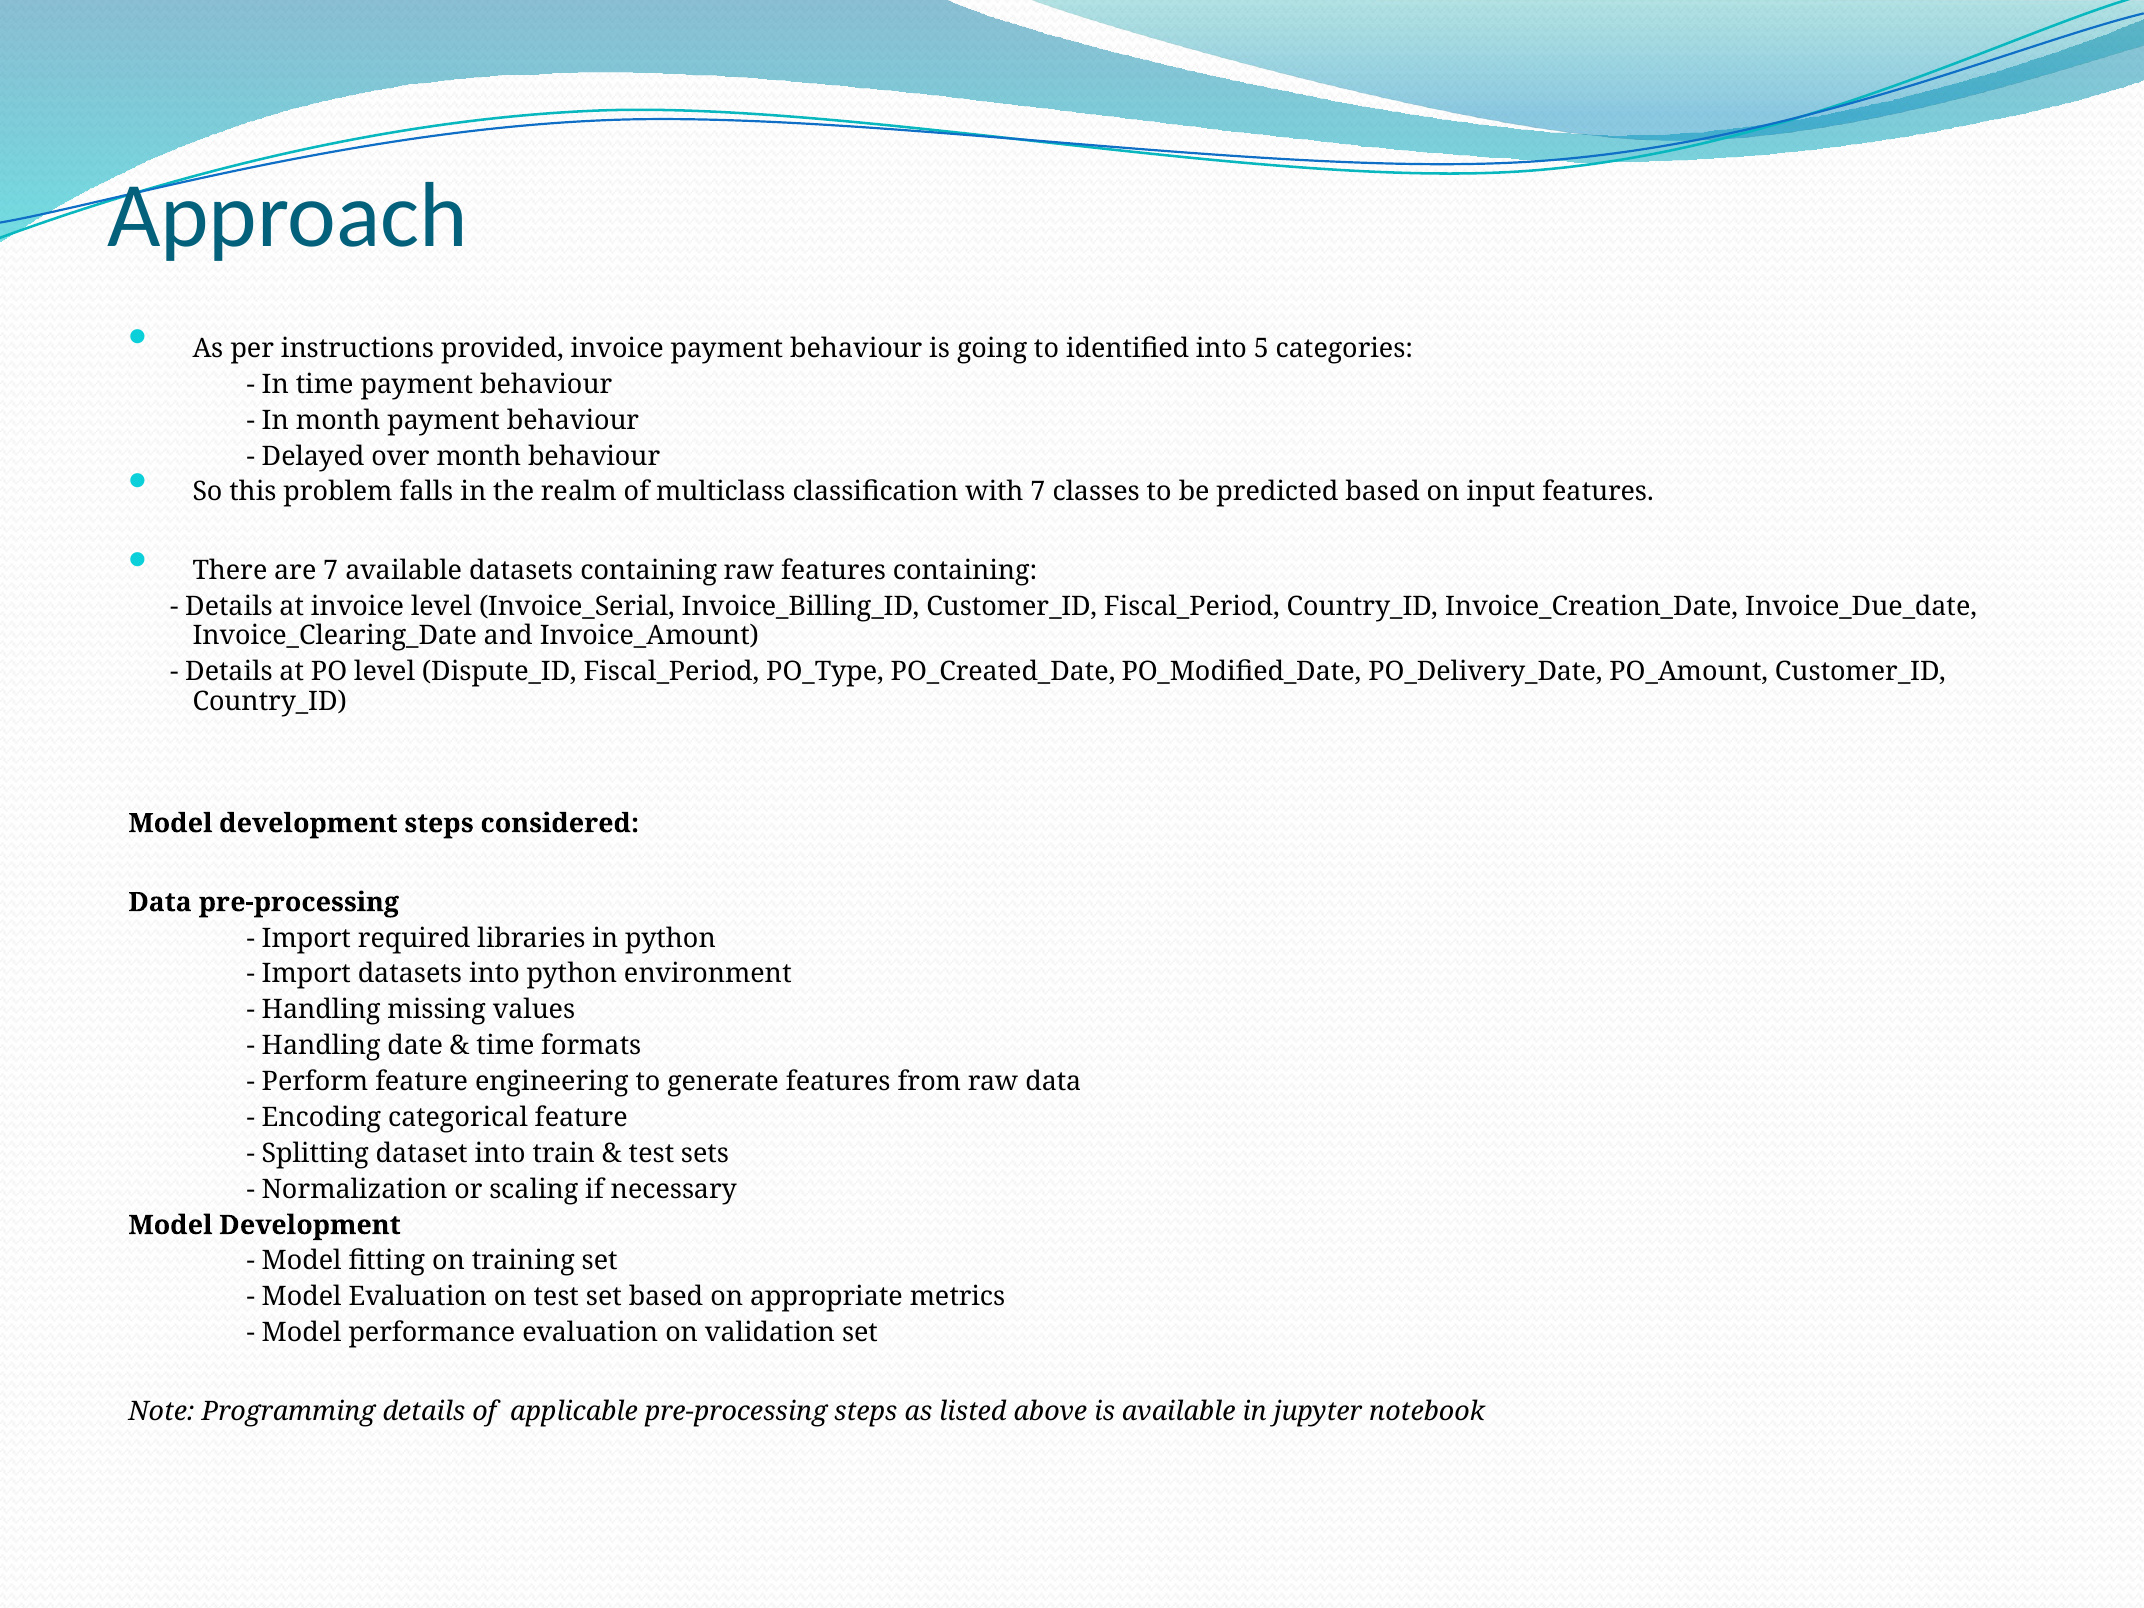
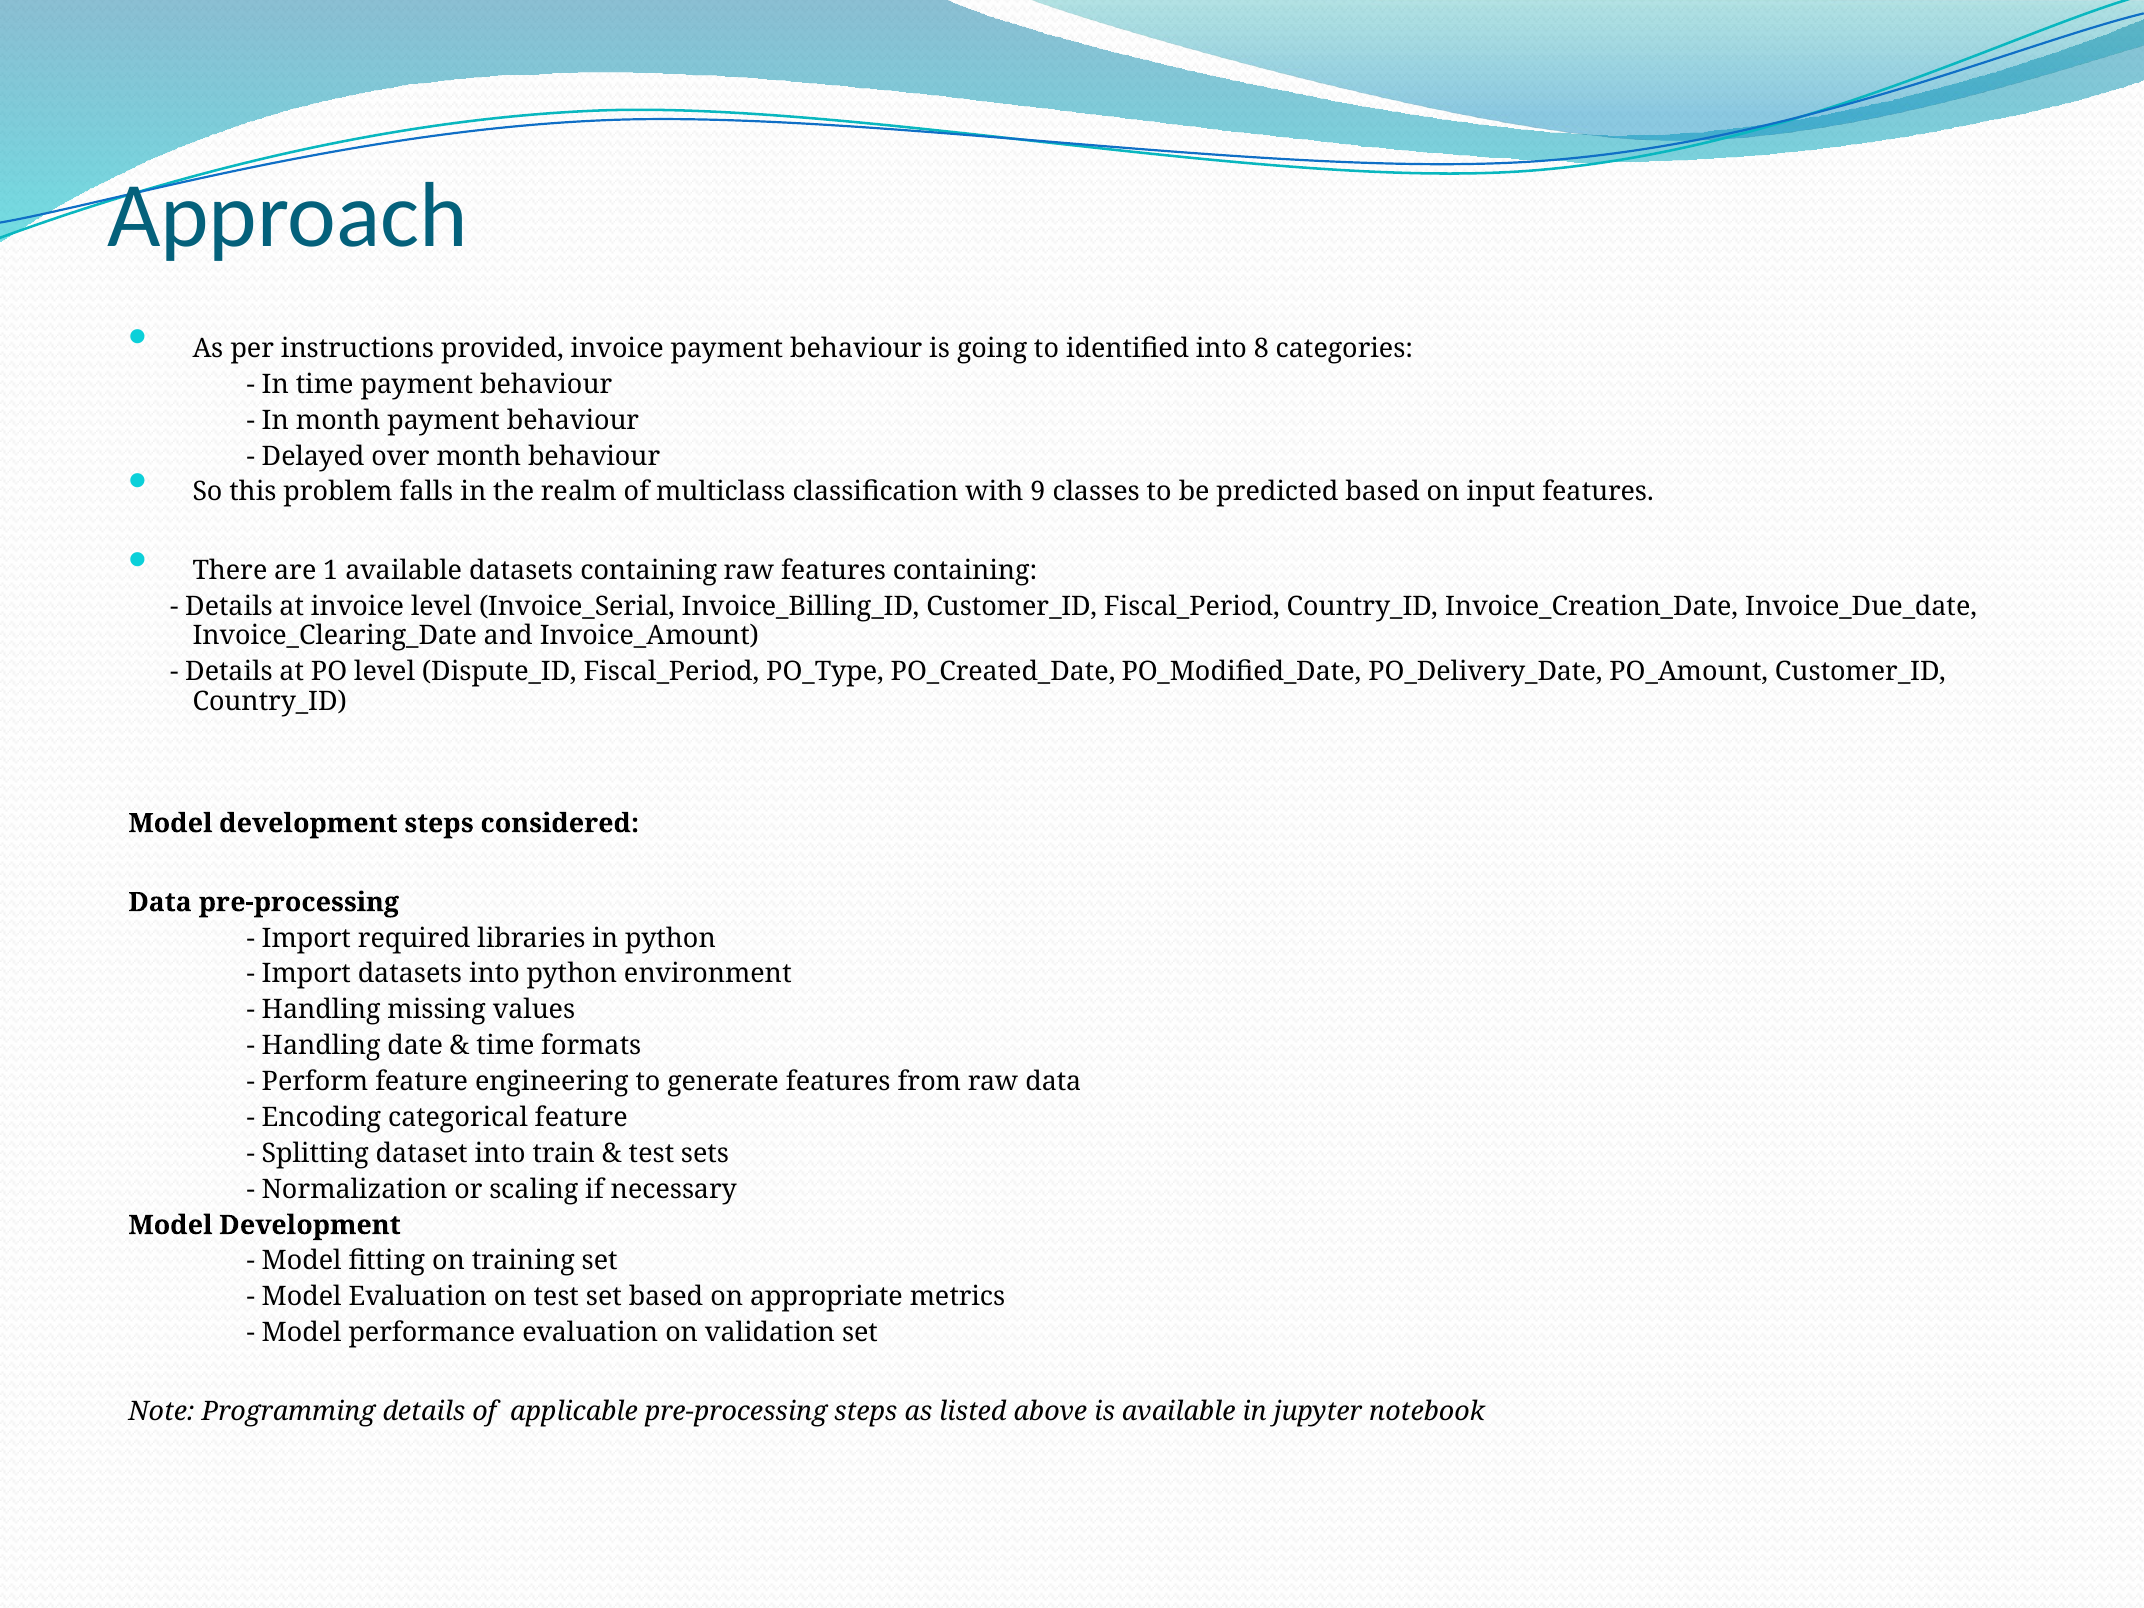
5: 5 -> 8
with 7: 7 -> 9
are 7: 7 -> 1
